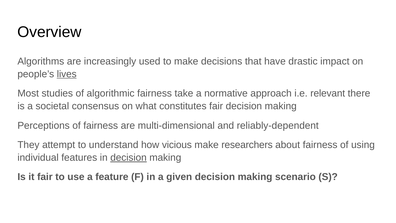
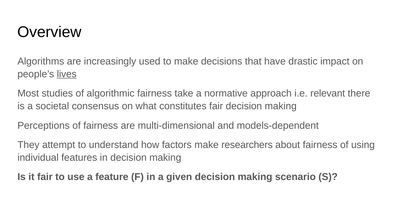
reliably-dependent: reliably-dependent -> models-dependent
vicious: vicious -> factors
decision at (128, 157) underline: present -> none
